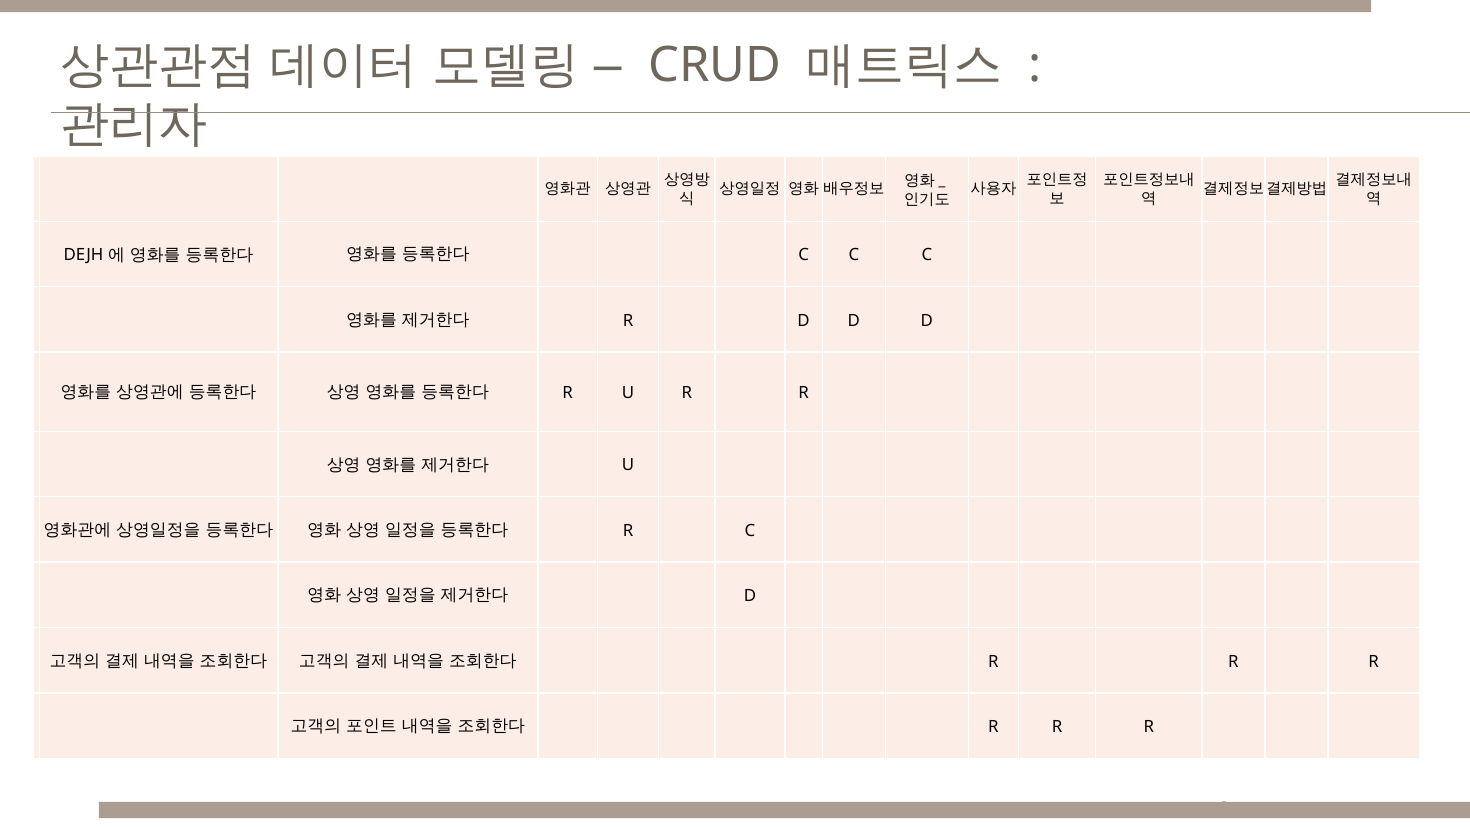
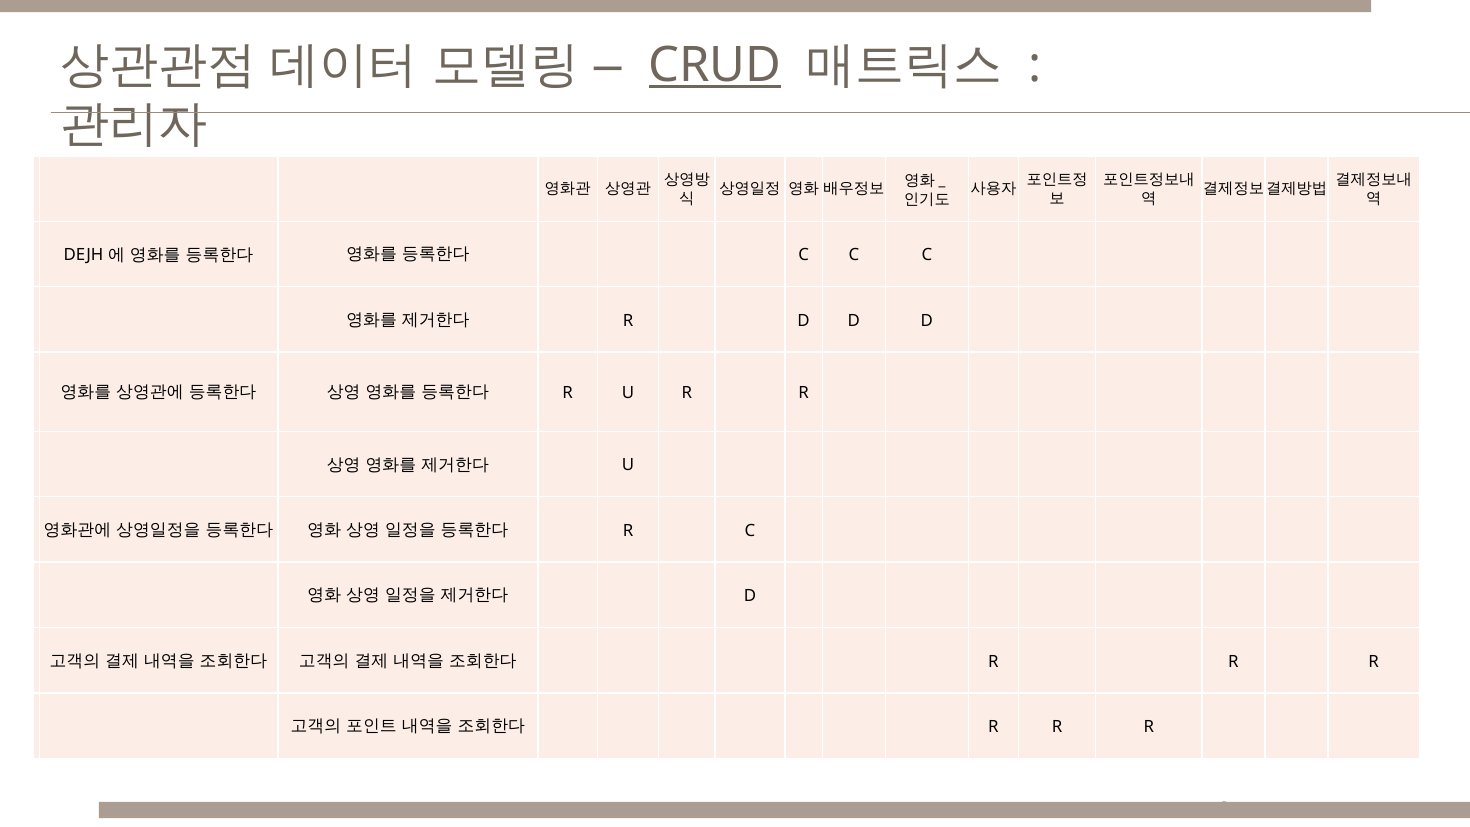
CRUD underline: none -> present
